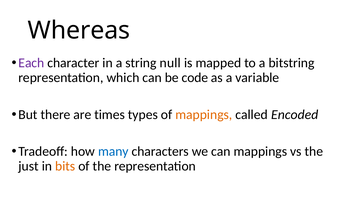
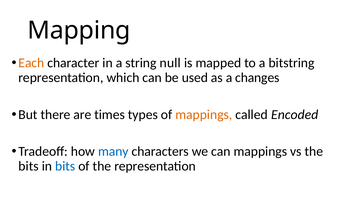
Whereas: Whereas -> Mapping
Each colour: purple -> orange
code: code -> used
variable: variable -> changes
just at (29, 166): just -> bits
bits at (65, 166) colour: orange -> blue
